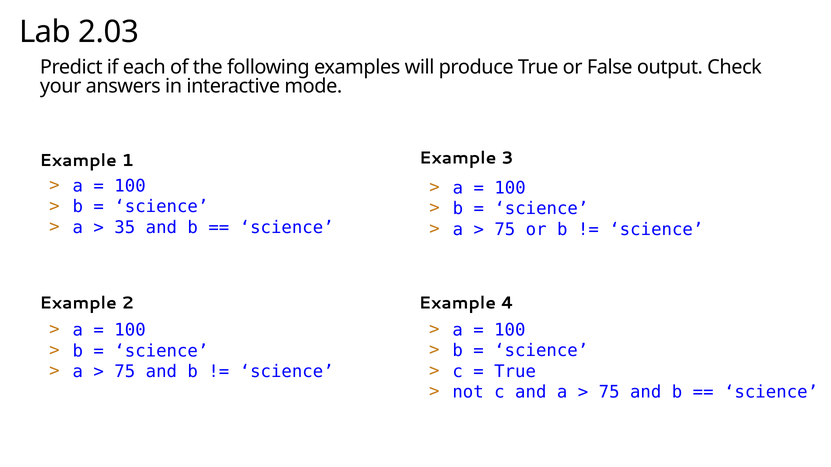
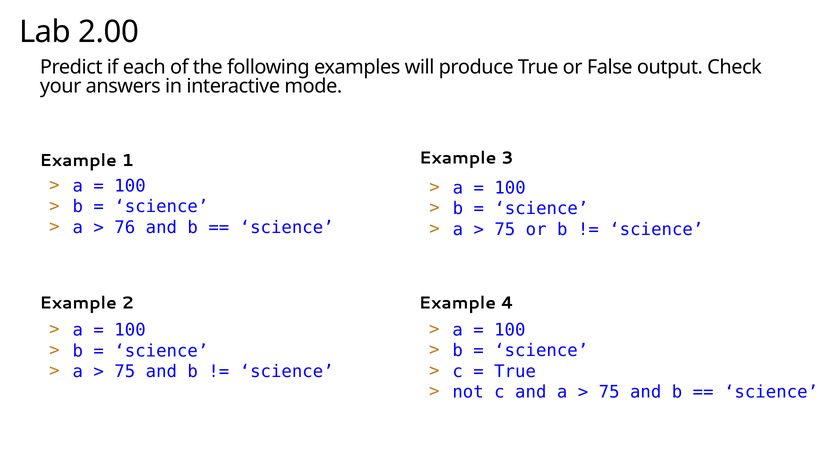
2.03: 2.03 -> 2.00
35: 35 -> 76
